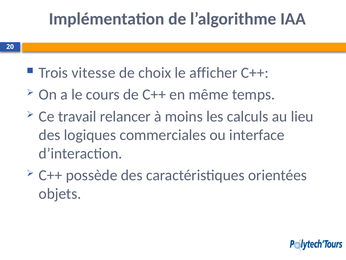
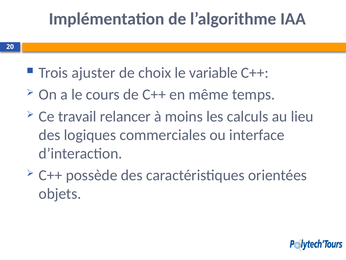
vitesse: vitesse -> ajuster
afficher: afficher -> variable
